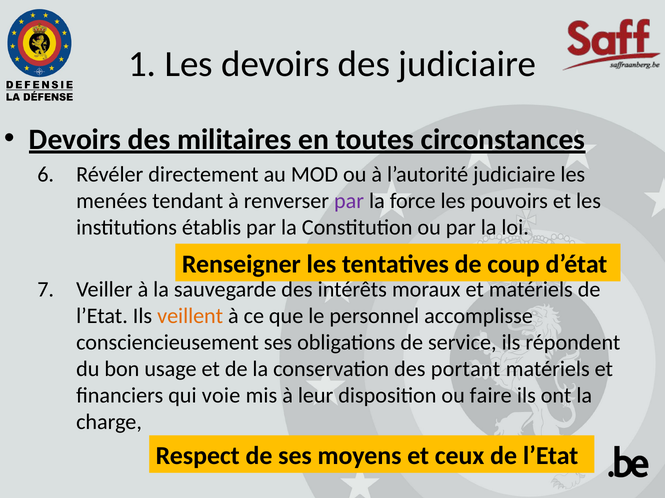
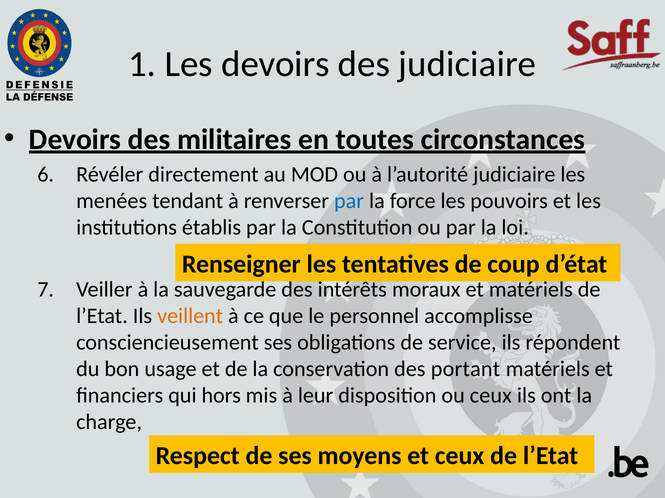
par at (349, 201) colour: purple -> blue
voie: voie -> hors
ou faire: faire -> ceux
